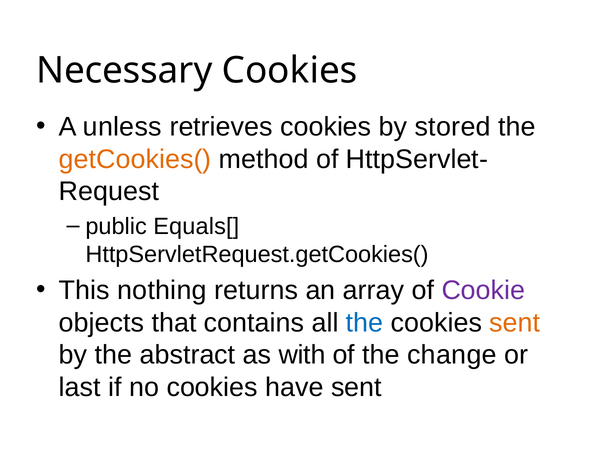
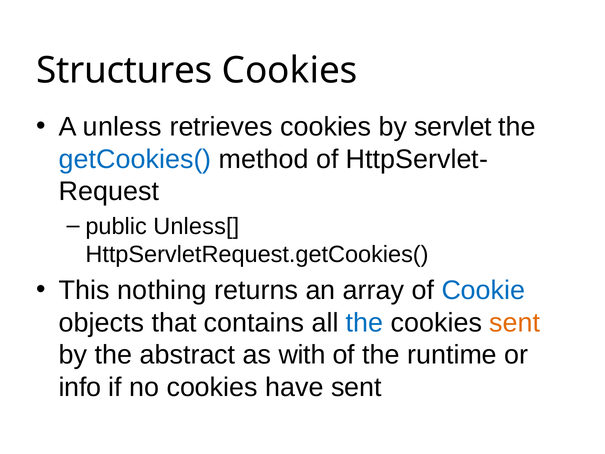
Necessary: Necessary -> Structures
stored: stored -> servlet
getCookies( colour: orange -> blue
Equals[: Equals[ -> Unless[
Cookie colour: purple -> blue
change: change -> runtime
last: last -> info
